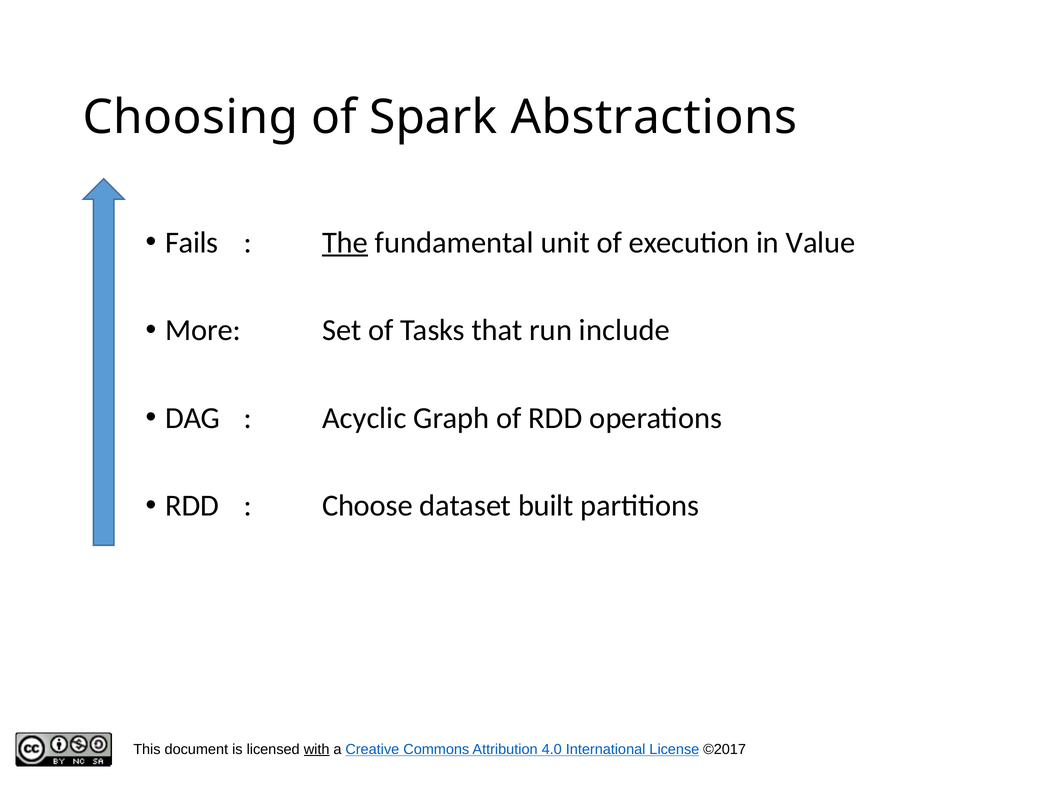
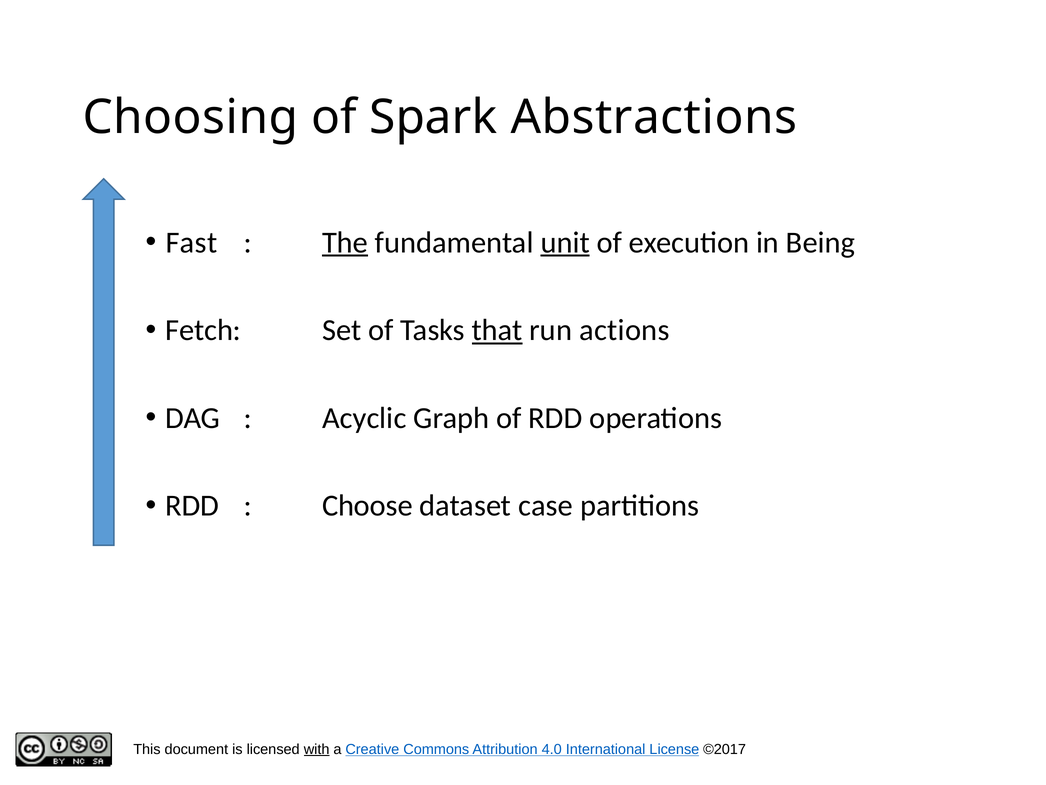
Fails: Fails -> Fast
unit underline: none -> present
Value: Value -> Being
More: More -> Fetch
that underline: none -> present
include: include -> actions
built: built -> case
